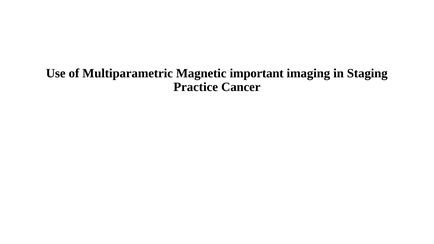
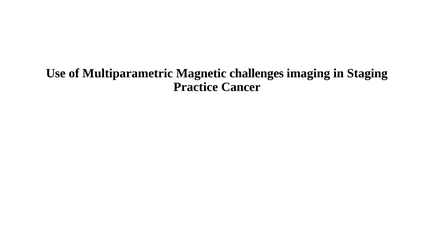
important: important -> challenges
